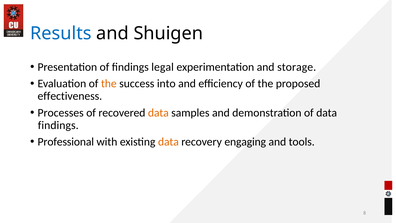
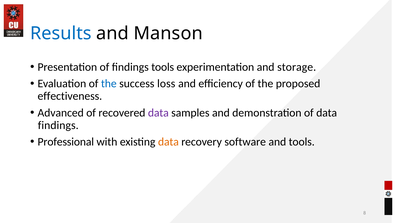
Shuigen: Shuigen -> Manson
findings legal: legal -> tools
the at (109, 84) colour: orange -> blue
into: into -> loss
Processes: Processes -> Advanced
data at (158, 113) colour: orange -> purple
engaging: engaging -> software
